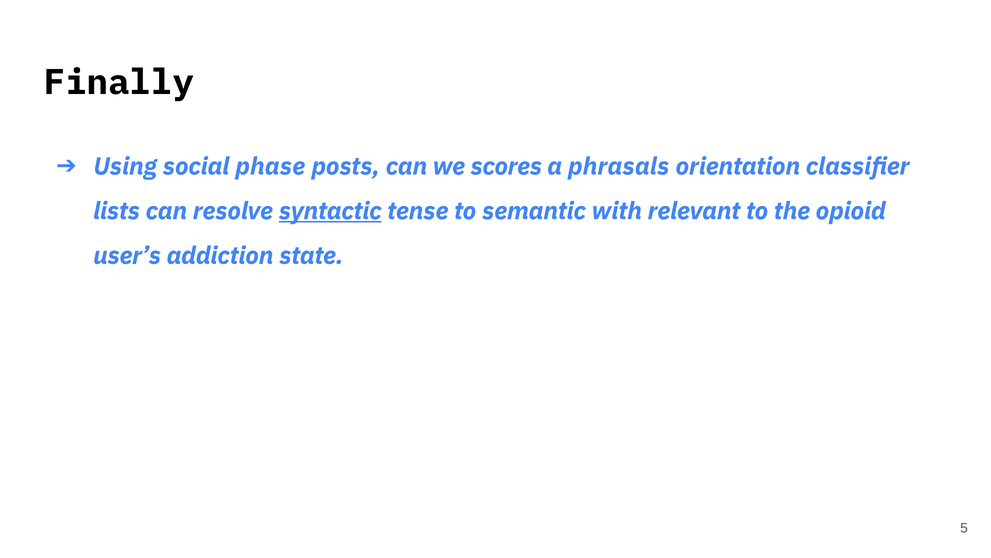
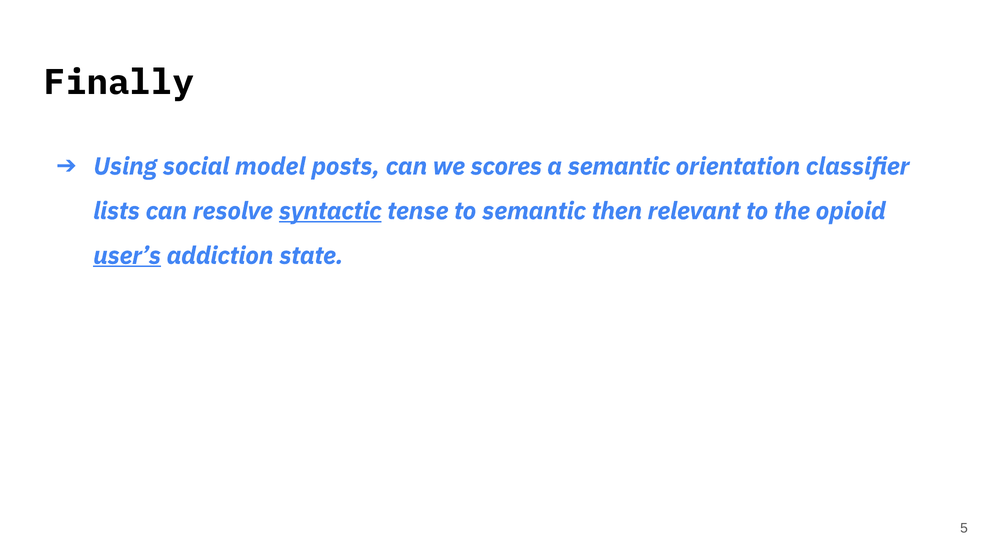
phase: phase -> model
a phrasals: phrasals -> semantic
with: with -> then
user’s underline: none -> present
